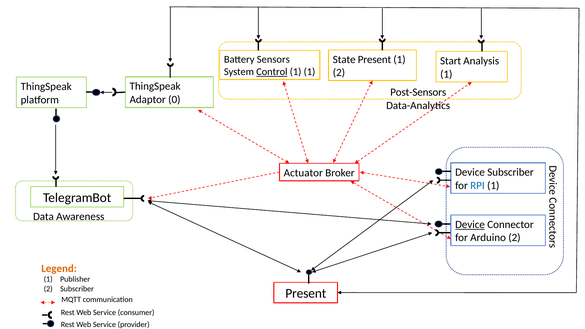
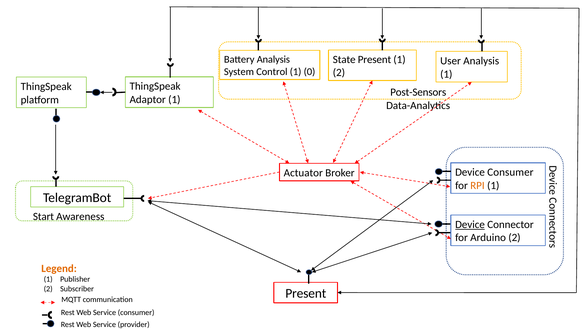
Battery Sensors: Sensors -> Analysis
Start: Start -> User
Control underline: present -> none
1 1: 1 -> 0
Adaptor 0: 0 -> 1
Device Subscriber: Subscriber -> Consumer
RPI colour: blue -> orange
Data: Data -> Start
